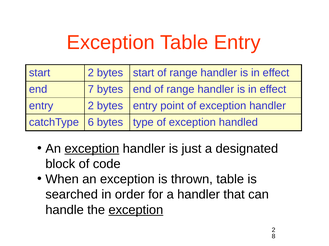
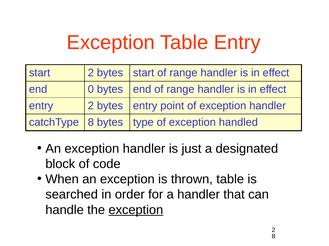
7: 7 -> 0
catchType 6: 6 -> 8
exception at (92, 149) underline: present -> none
